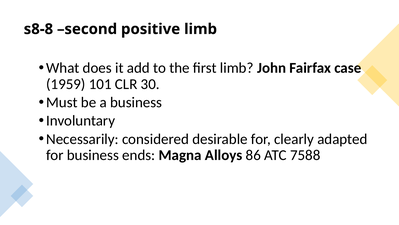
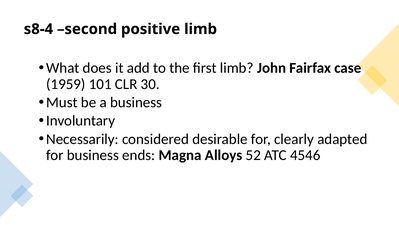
s8-8: s8-8 -> s8-4
86: 86 -> 52
7588: 7588 -> 4546
